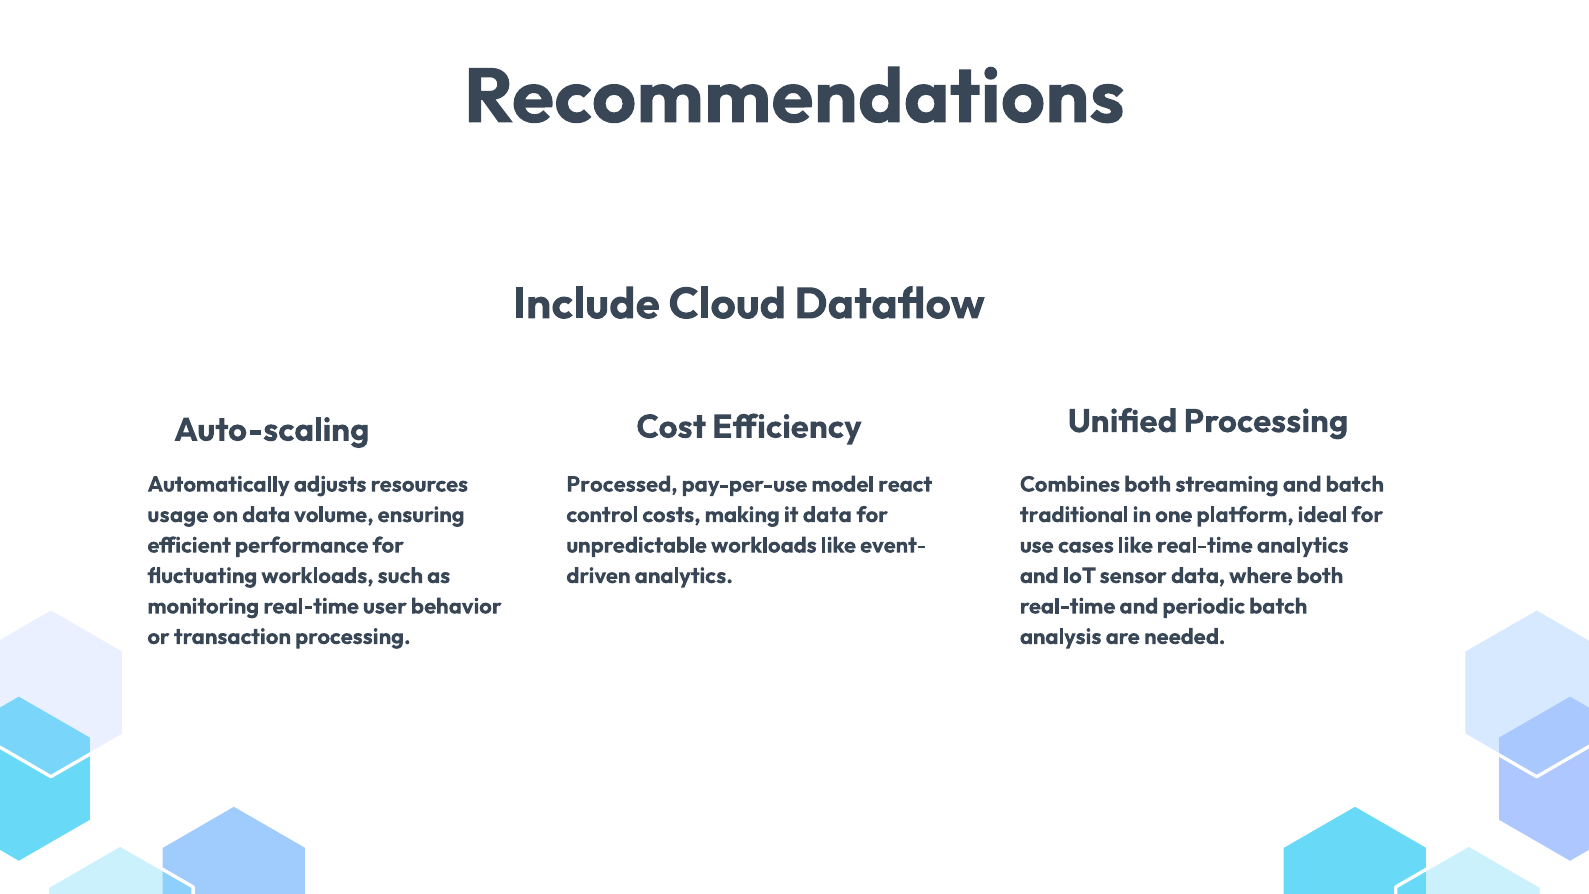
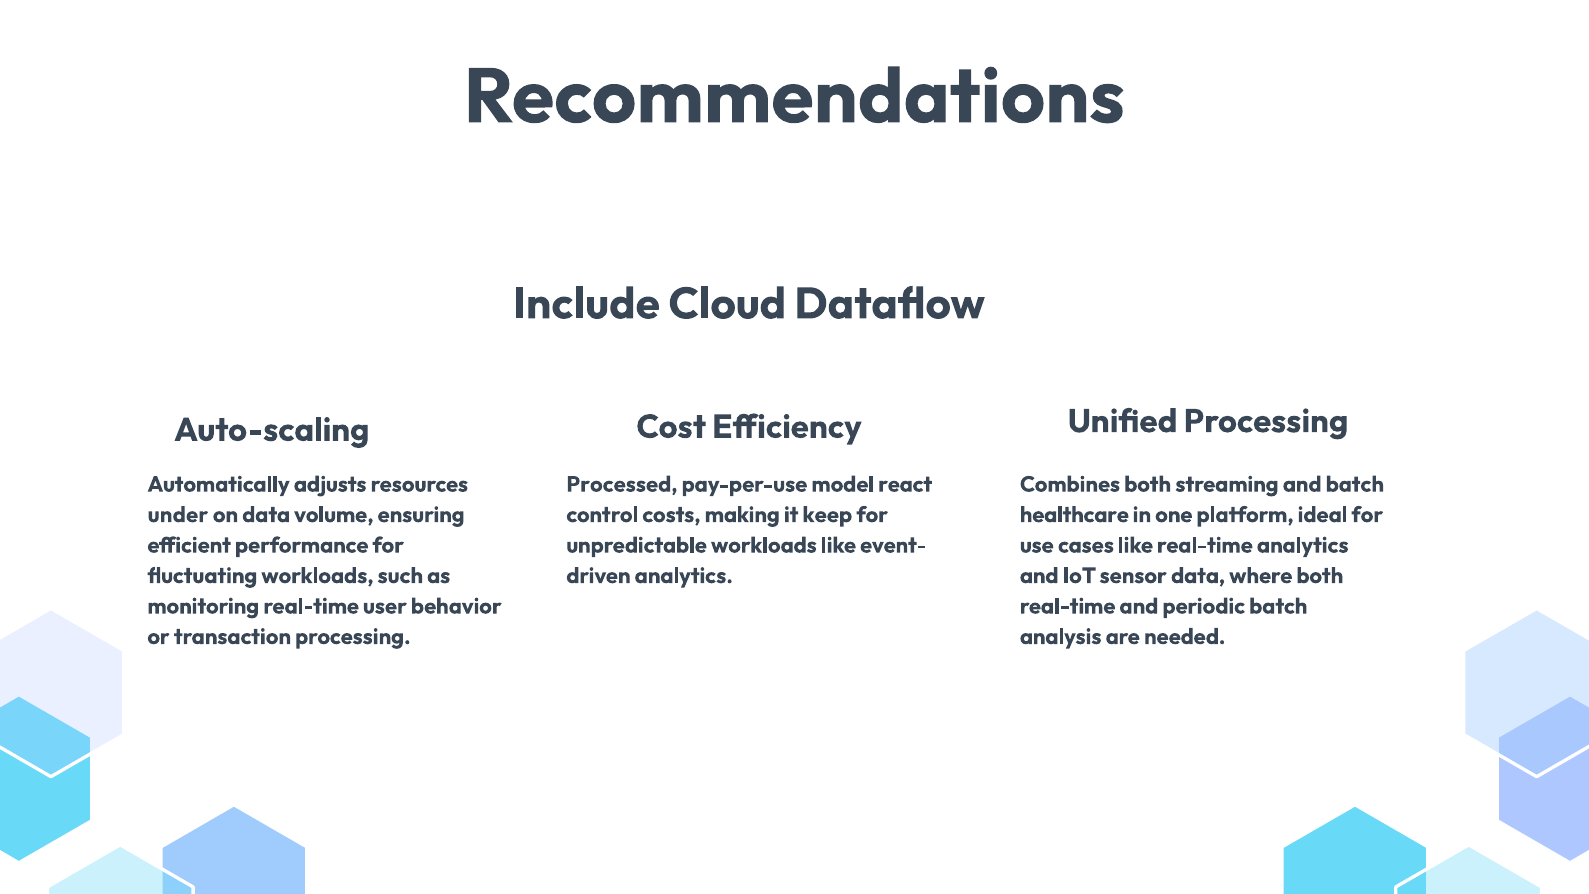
usage: usage -> under
it data: data -> keep
traditional: traditional -> healthcare
